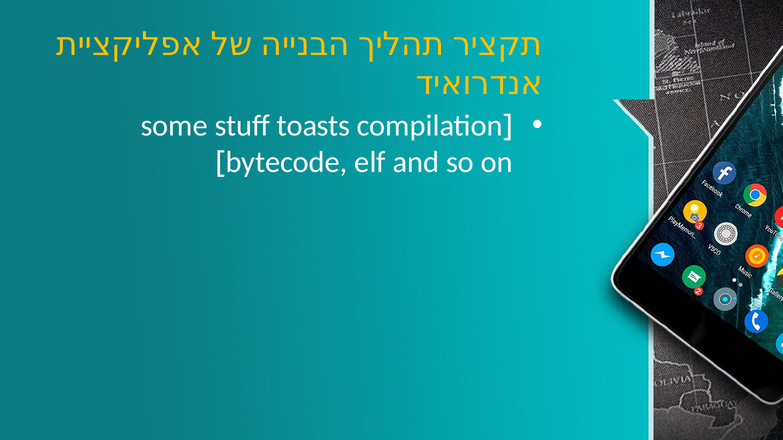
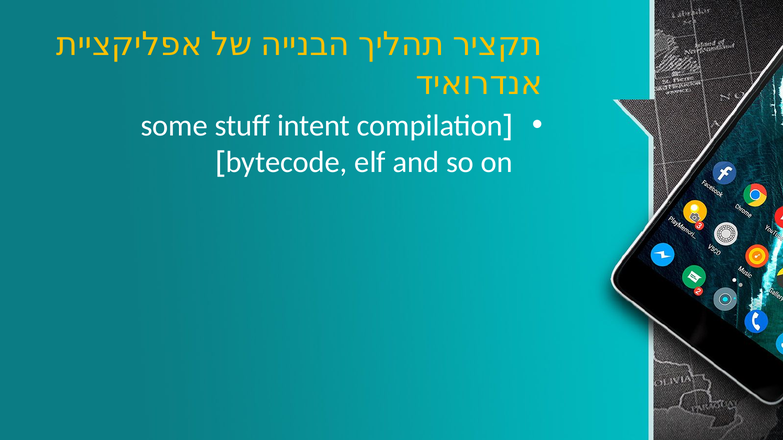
toasts: toasts -> intent
